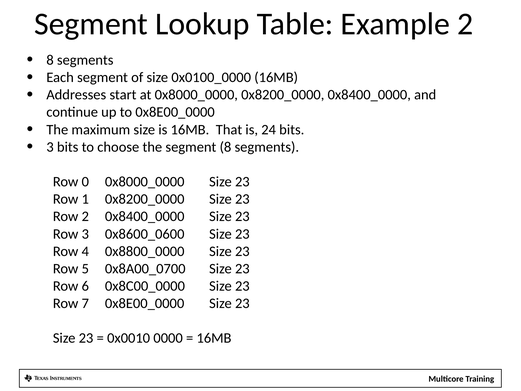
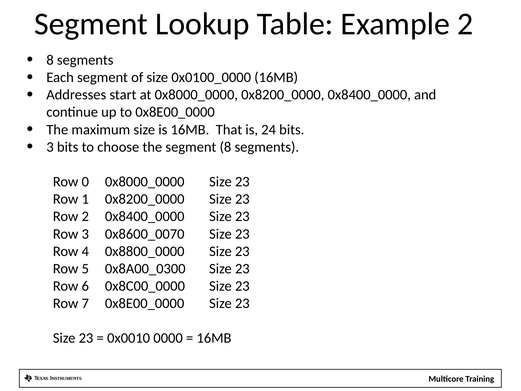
0x8600_0600: 0x8600_0600 -> 0x8600_0070
0x8A00_0700: 0x8A00_0700 -> 0x8A00_0300
